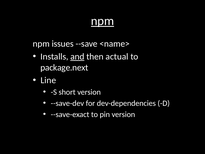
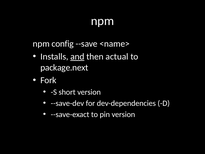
npm at (102, 21) underline: present -> none
issues: issues -> config
Line: Line -> Fork
